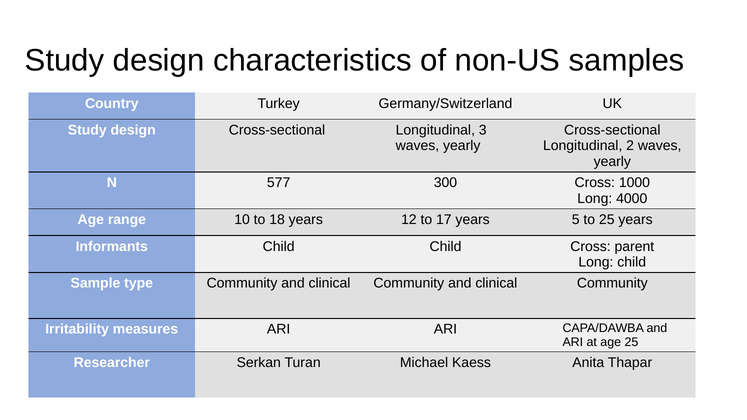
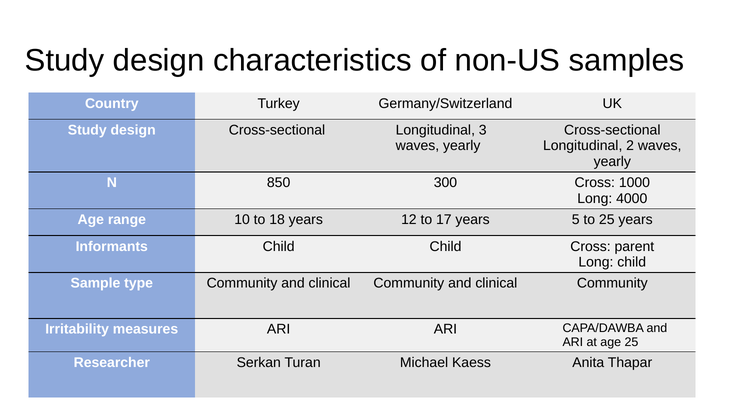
577: 577 -> 850
